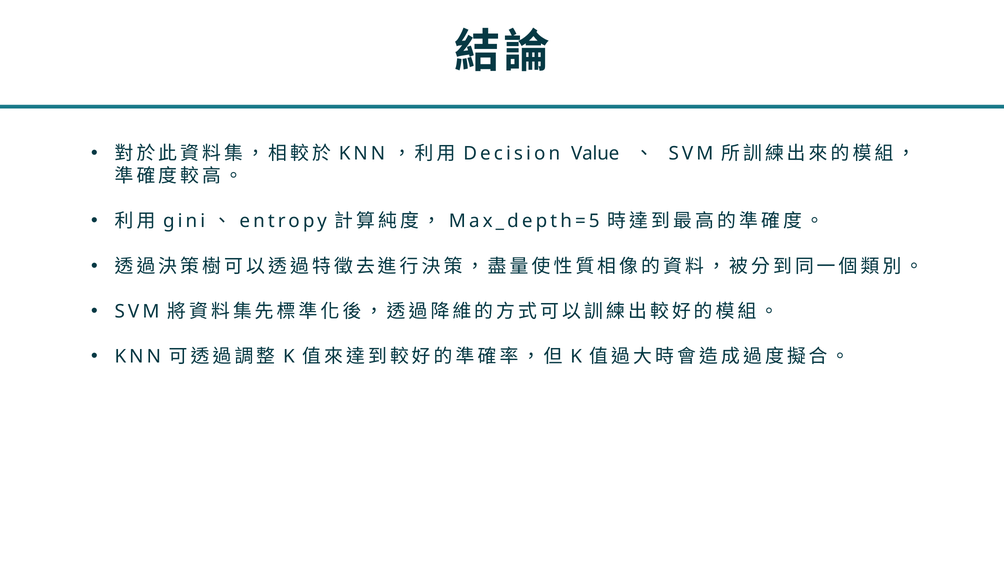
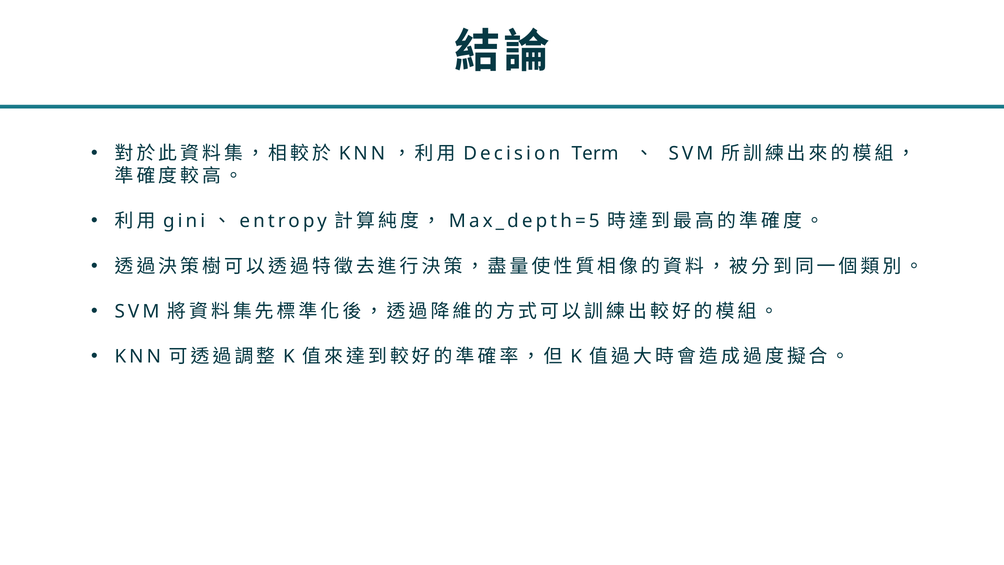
Value: Value -> Term
